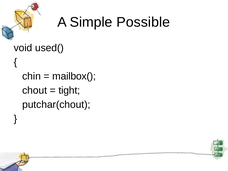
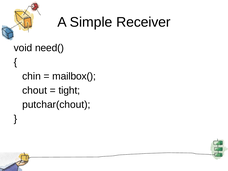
Possible: Possible -> Receiver
used(: used( -> need(
